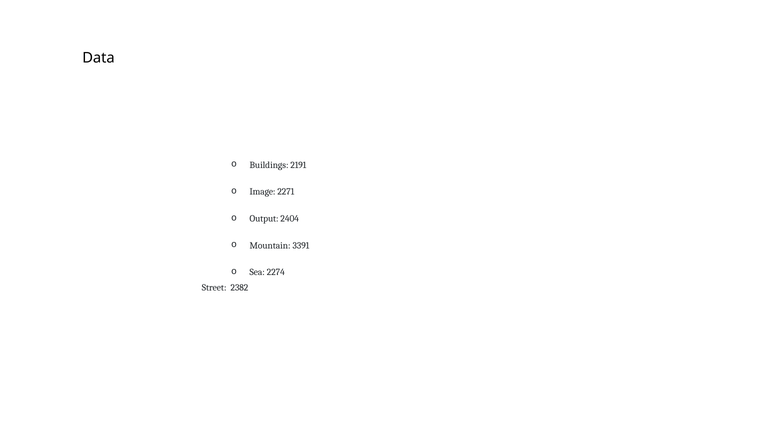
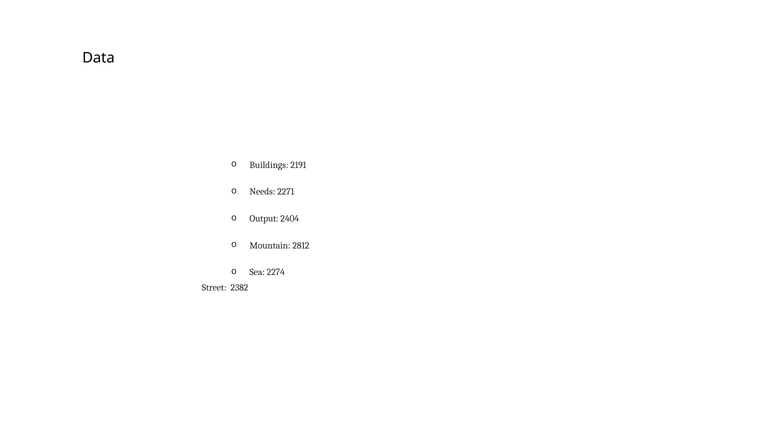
Image: Image -> Needs
3391: 3391 -> 2812
